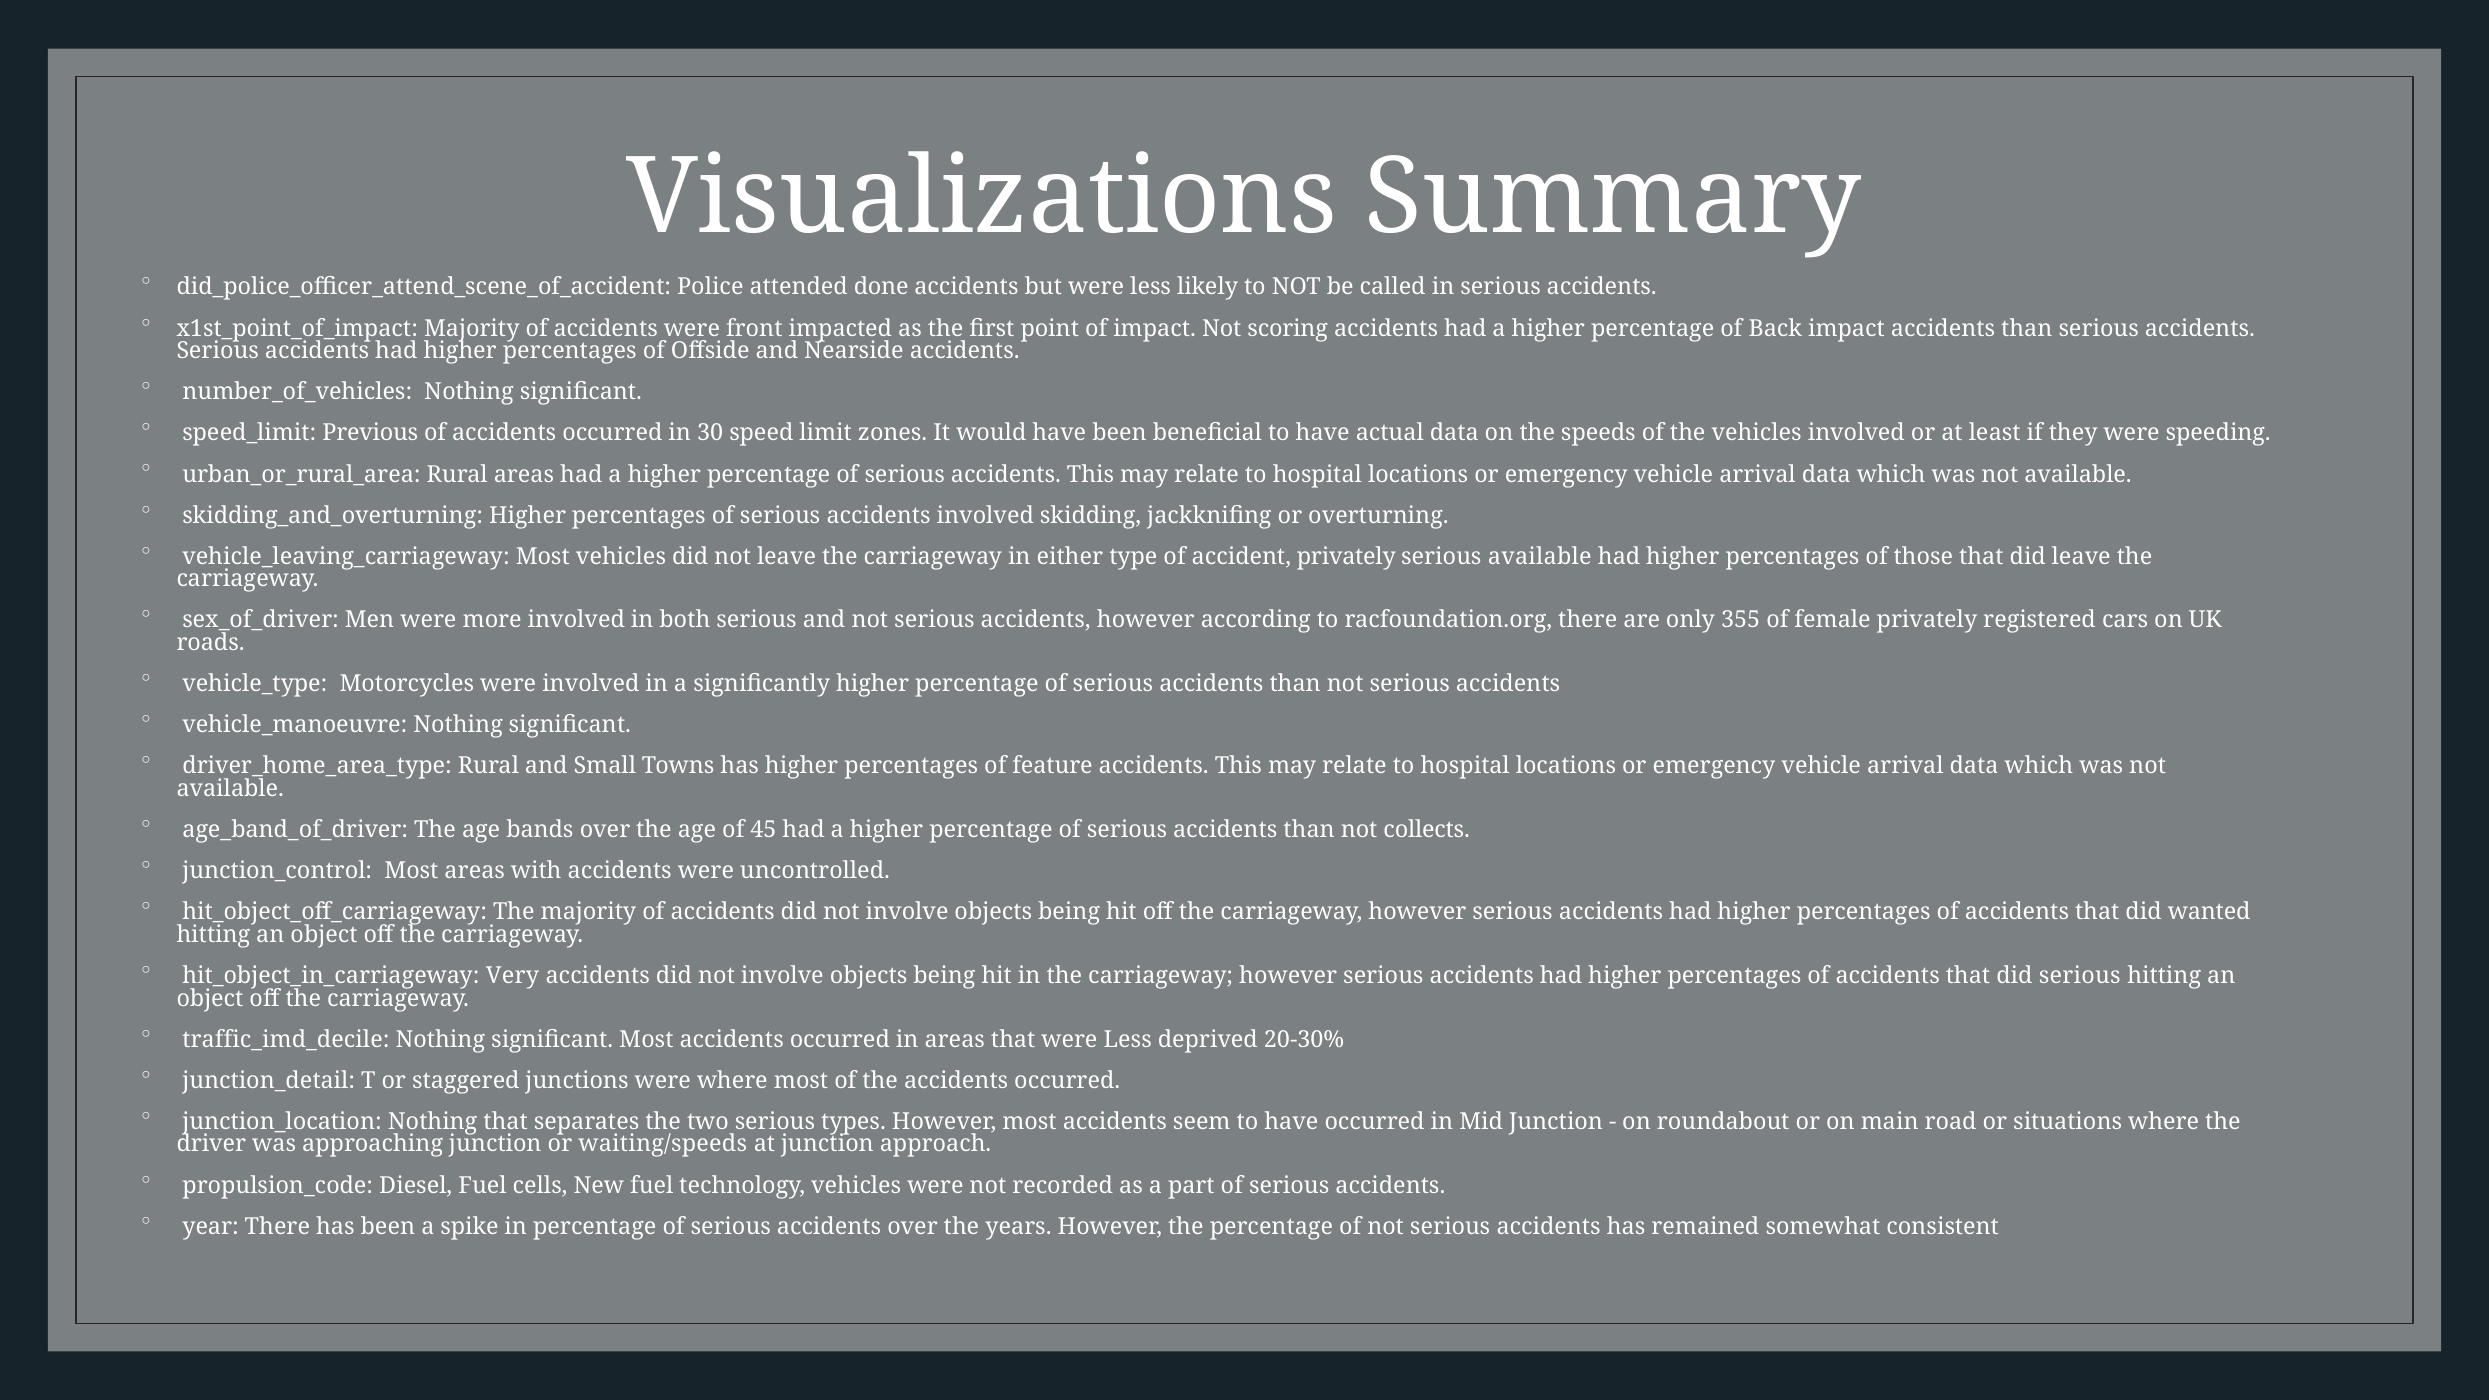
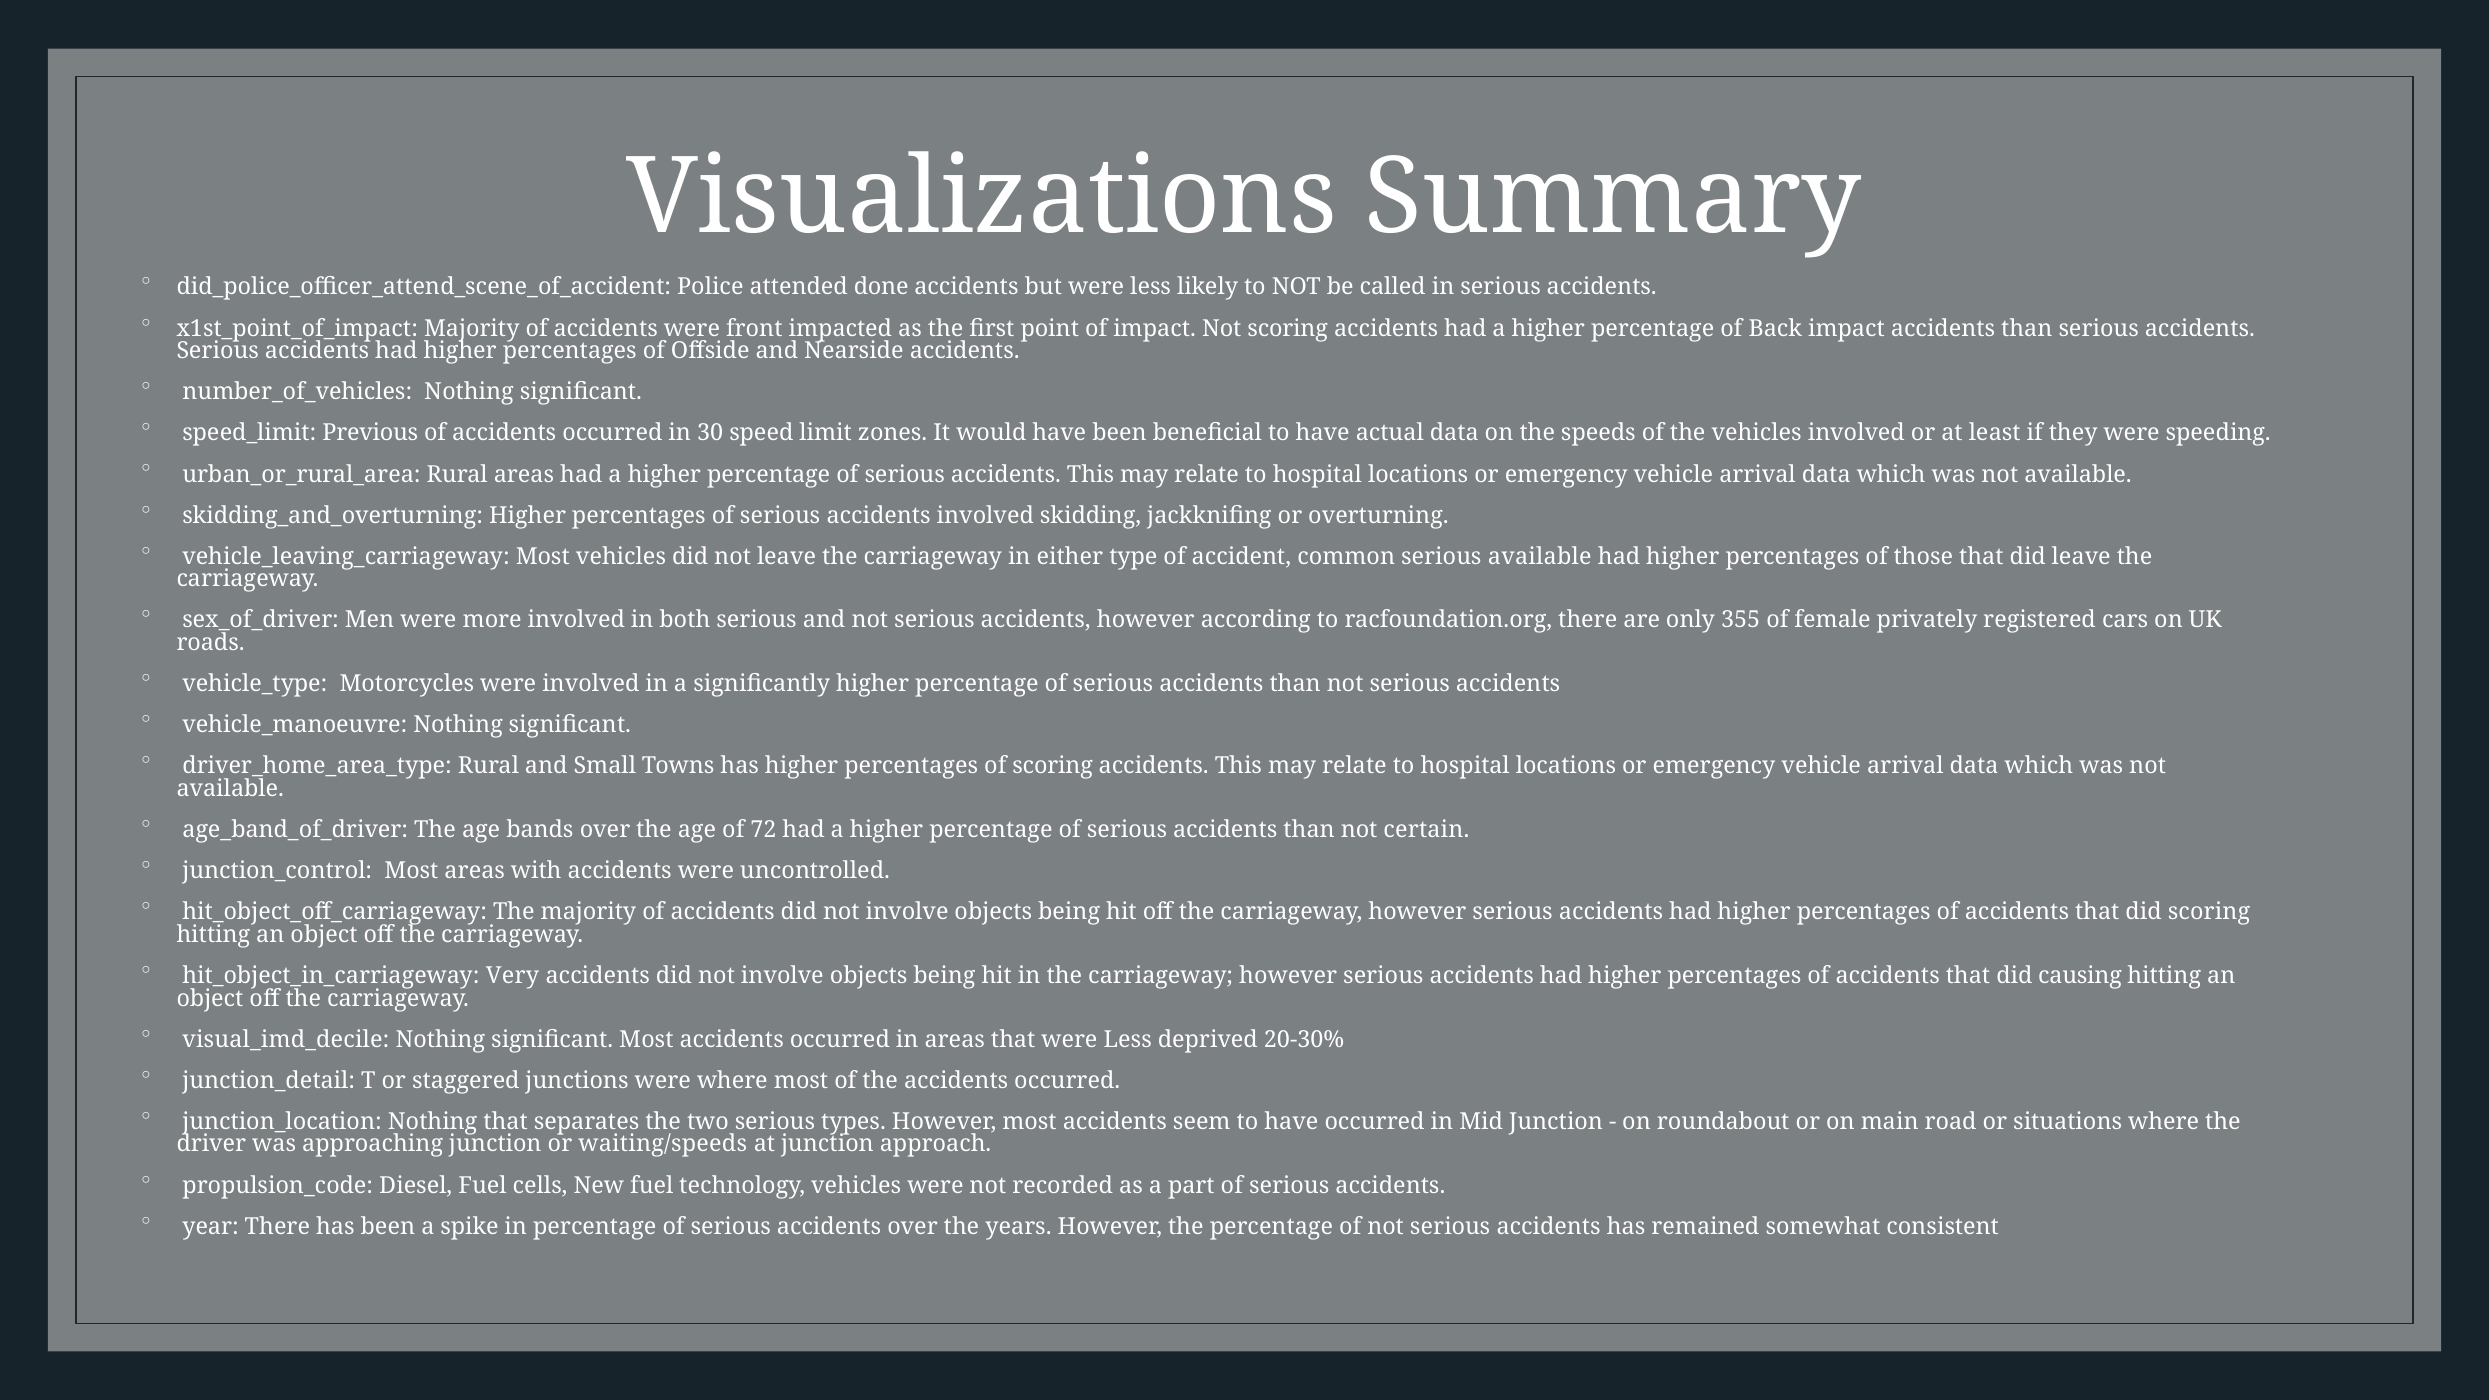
accident privately: privately -> common
of feature: feature -> scoring
45: 45 -> 72
collects: collects -> certain
did wanted: wanted -> scoring
did serious: serious -> causing
traffic_imd_decile: traffic_imd_decile -> visual_imd_decile
